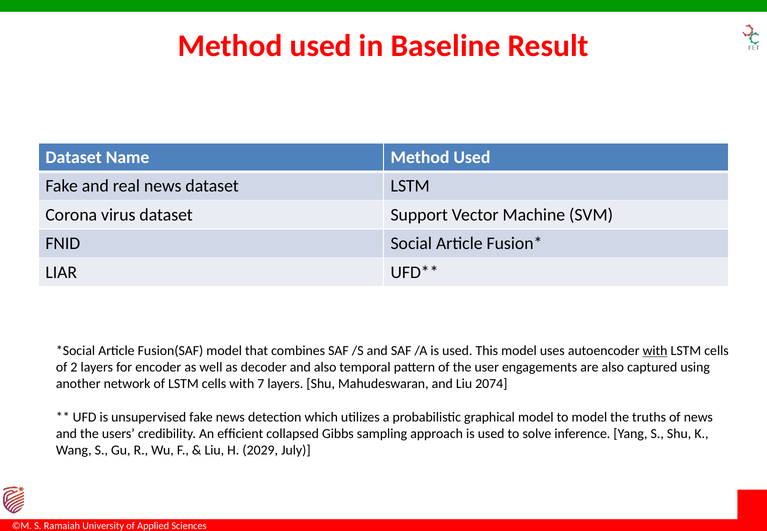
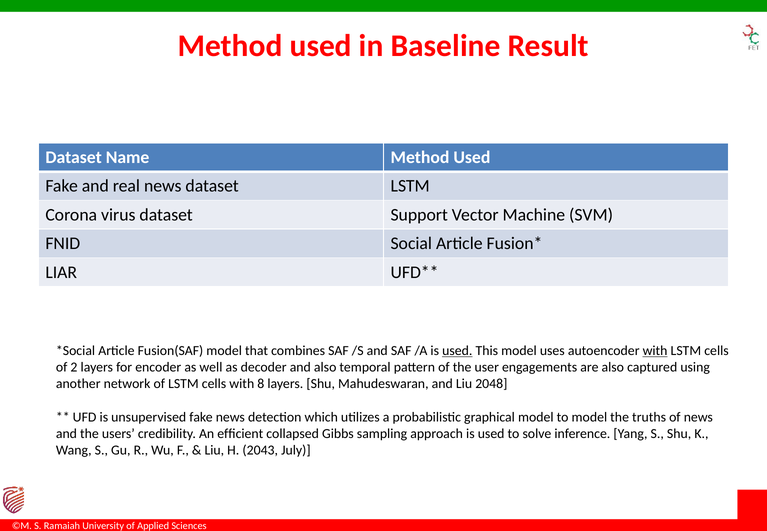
used at (457, 351) underline: none -> present
7: 7 -> 8
2074: 2074 -> 2048
2029: 2029 -> 2043
